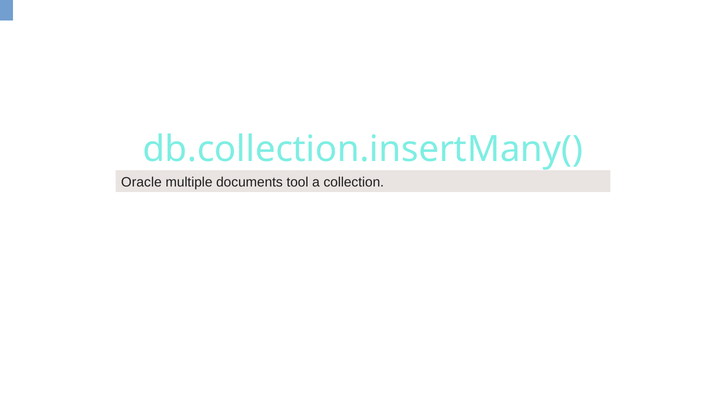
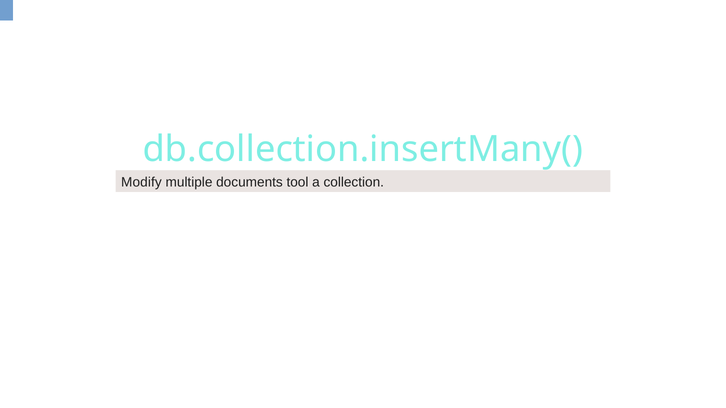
Oracle: Oracle -> Modify
